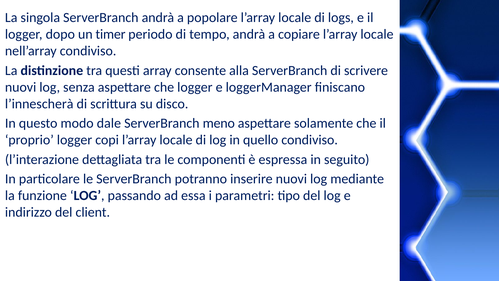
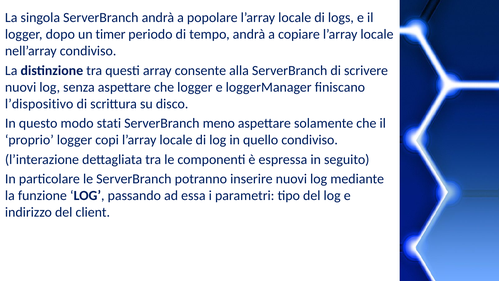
l’innescherà: l’innescherà -> l’dispositivo
dale: dale -> stati
